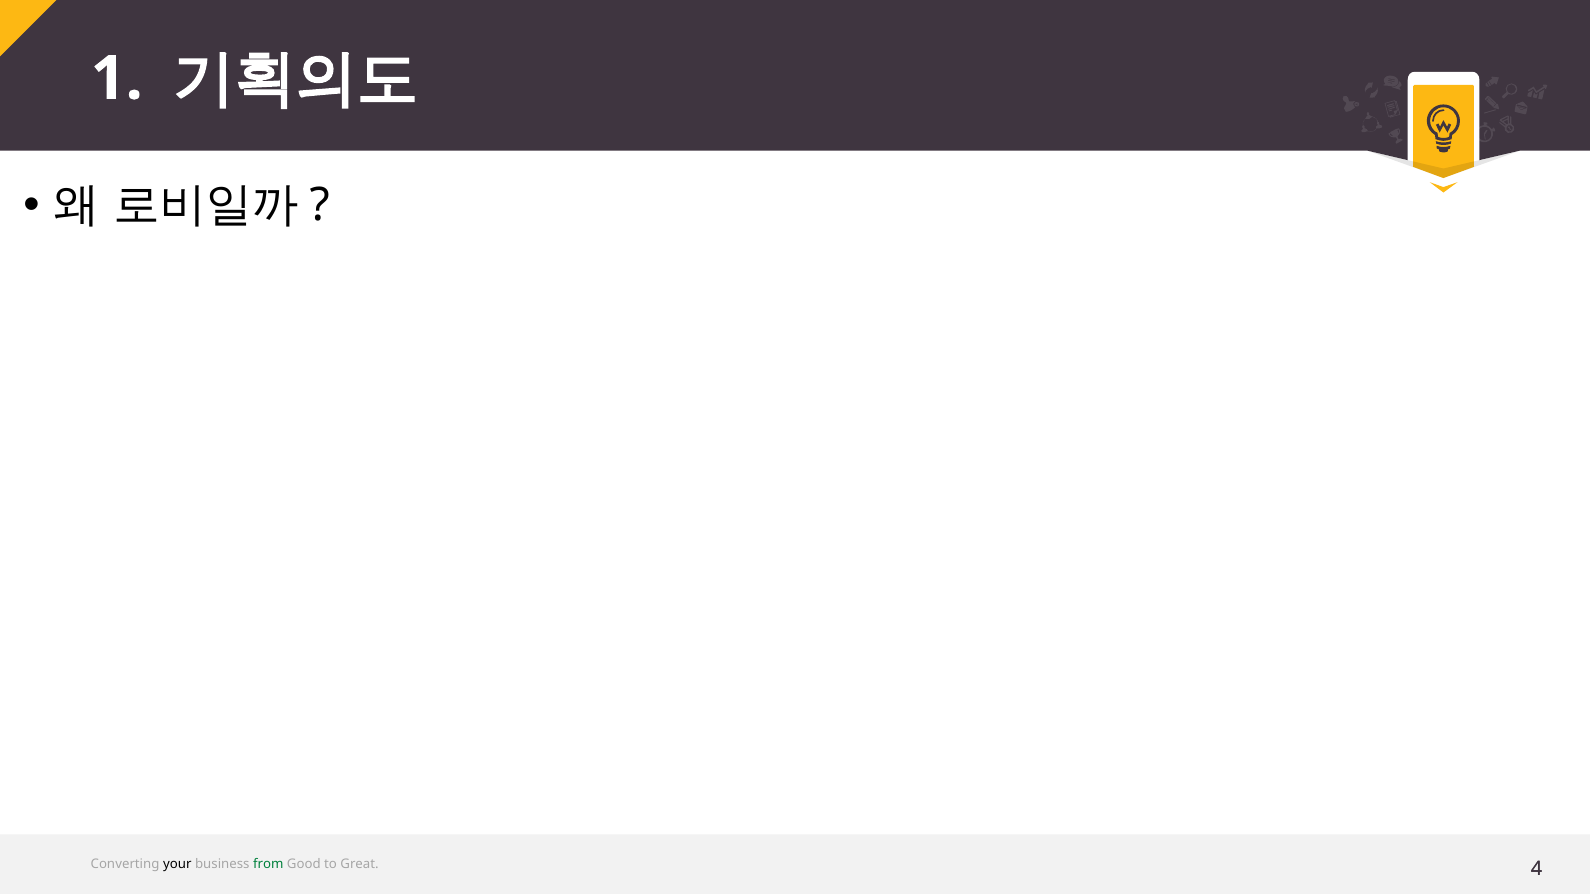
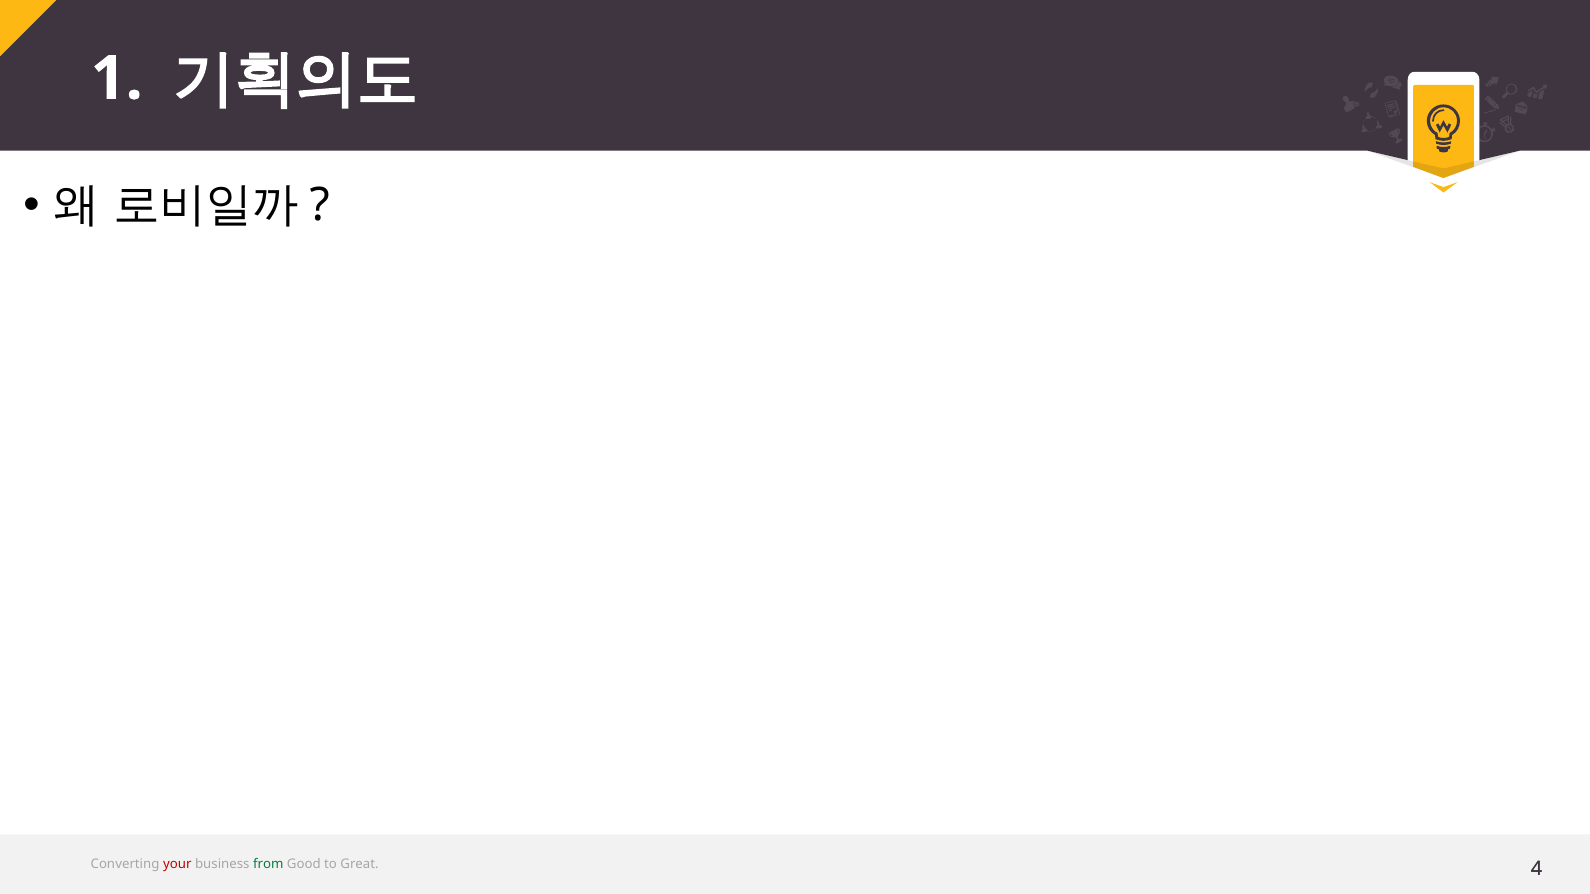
your colour: black -> red
